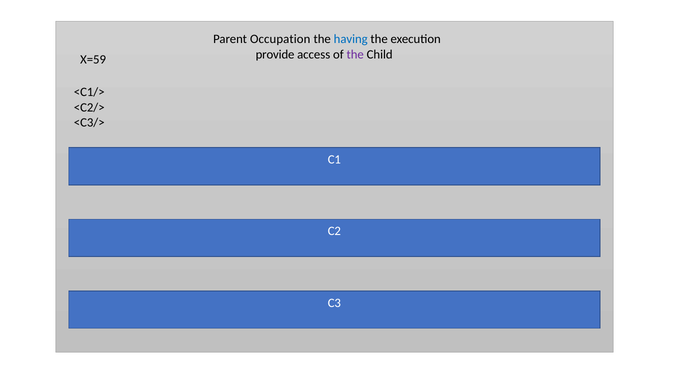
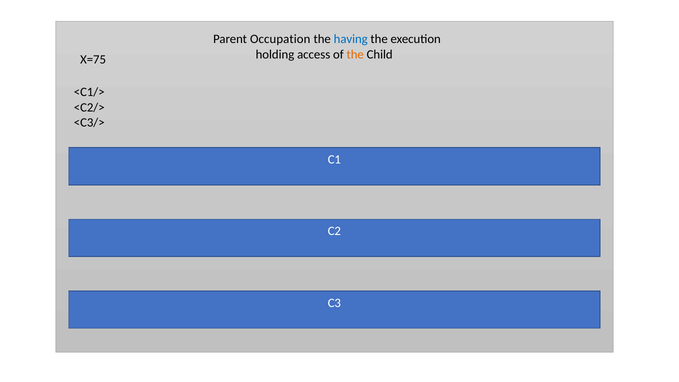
provide: provide -> holding
the at (355, 54) colour: purple -> orange
X=59: X=59 -> X=75
